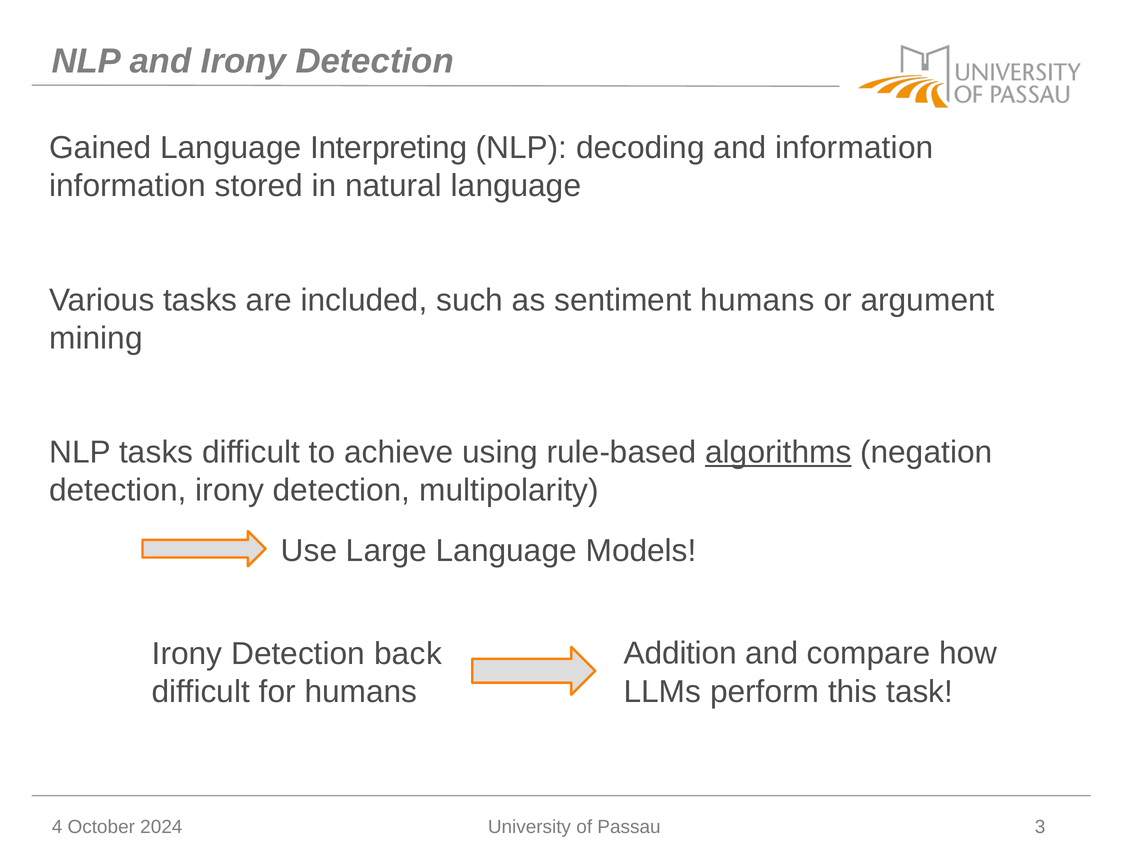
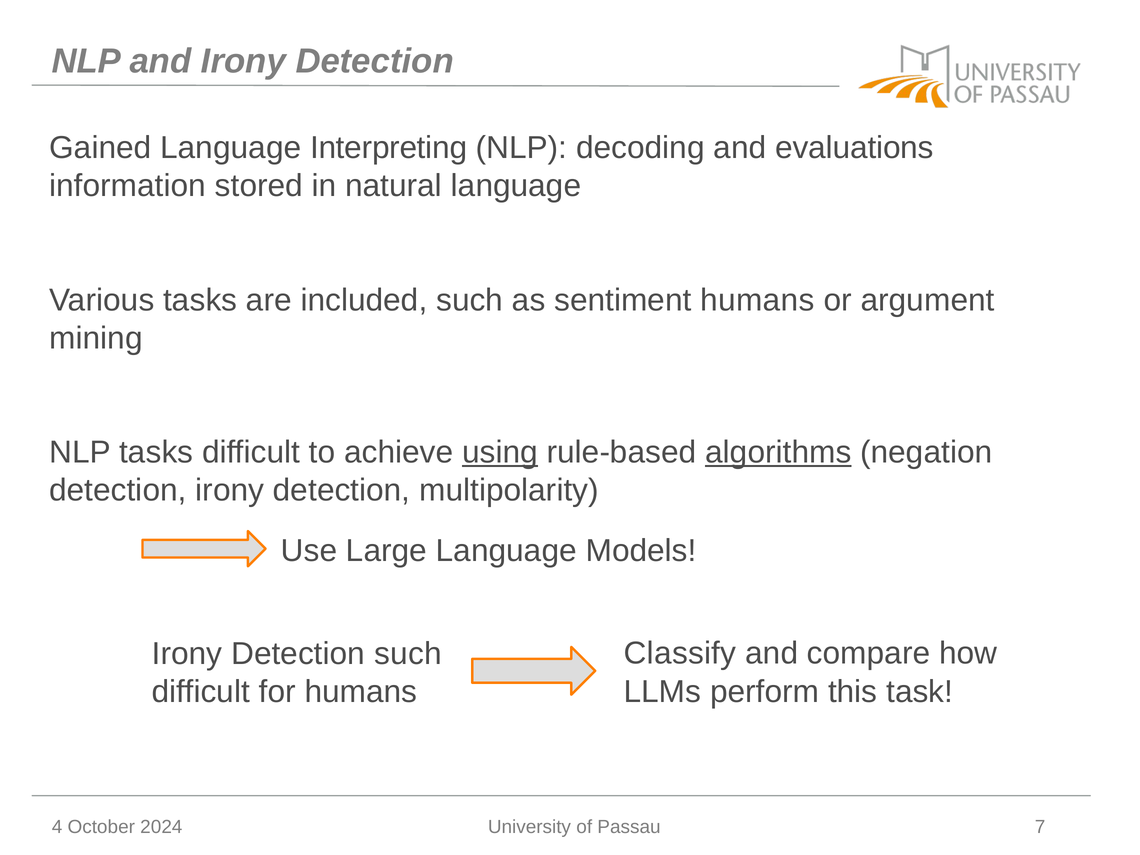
and information: information -> evaluations
using underline: none -> present
Addition: Addition -> Classify
Detection back: back -> such
3: 3 -> 7
